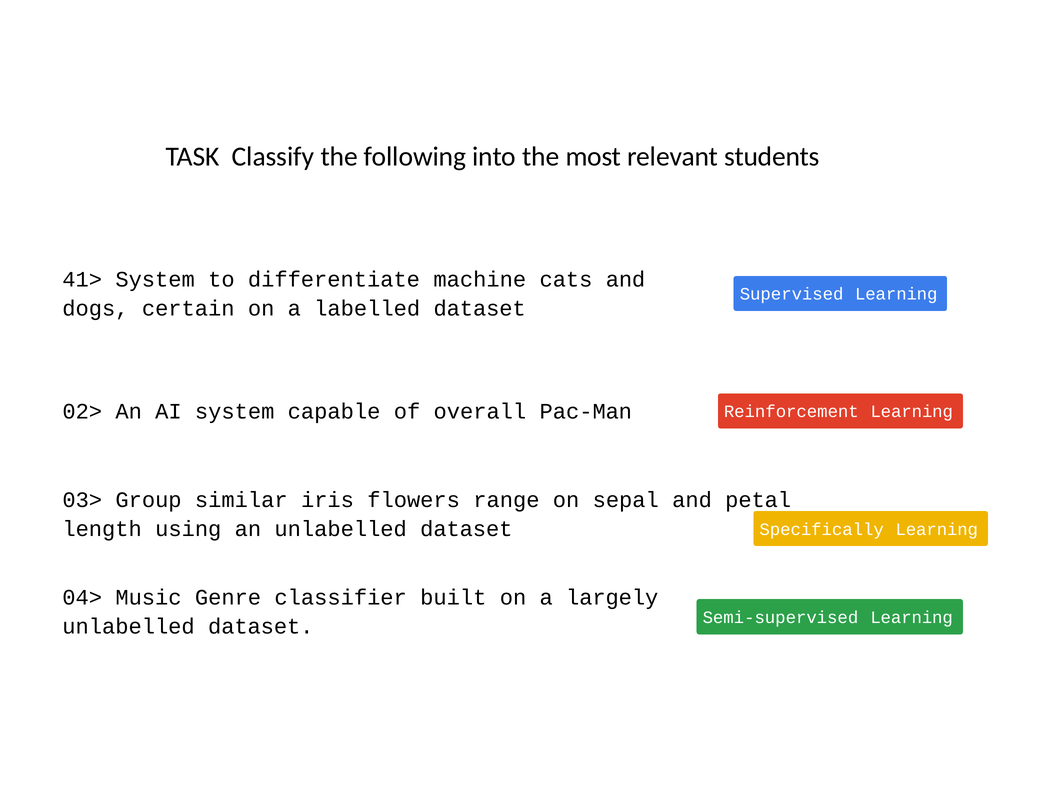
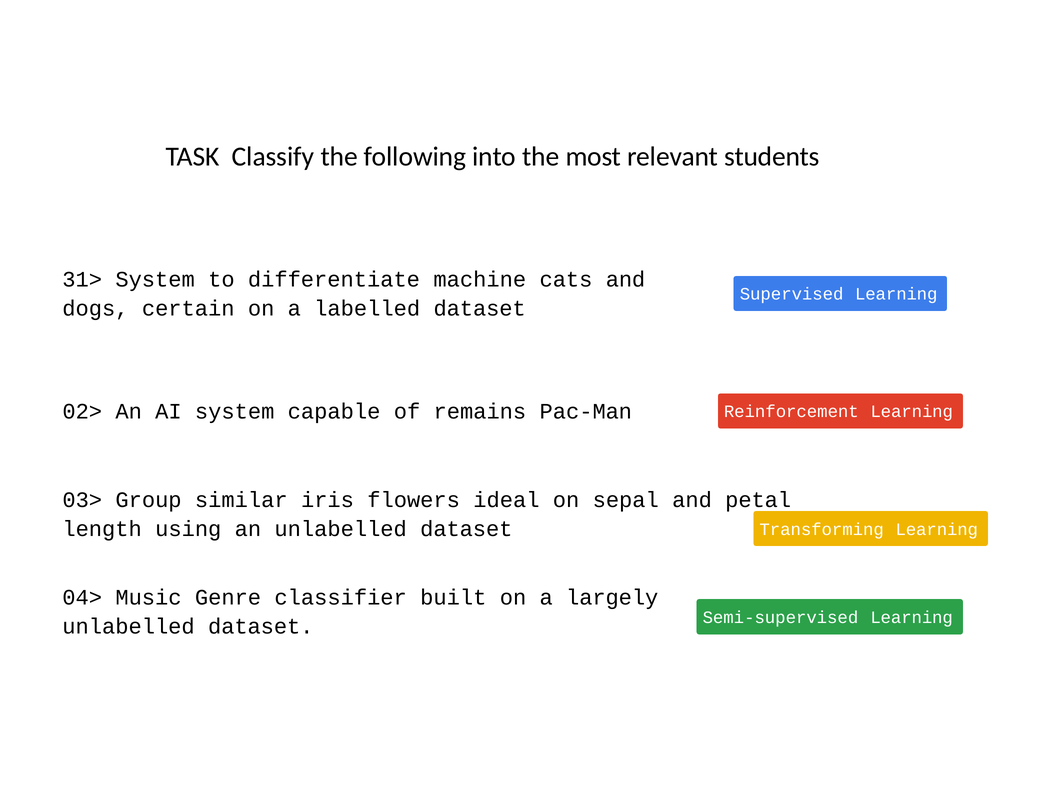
41>: 41> -> 31>
overall: overall -> remains
range: range -> ideal
Specifically: Specifically -> Transforming
